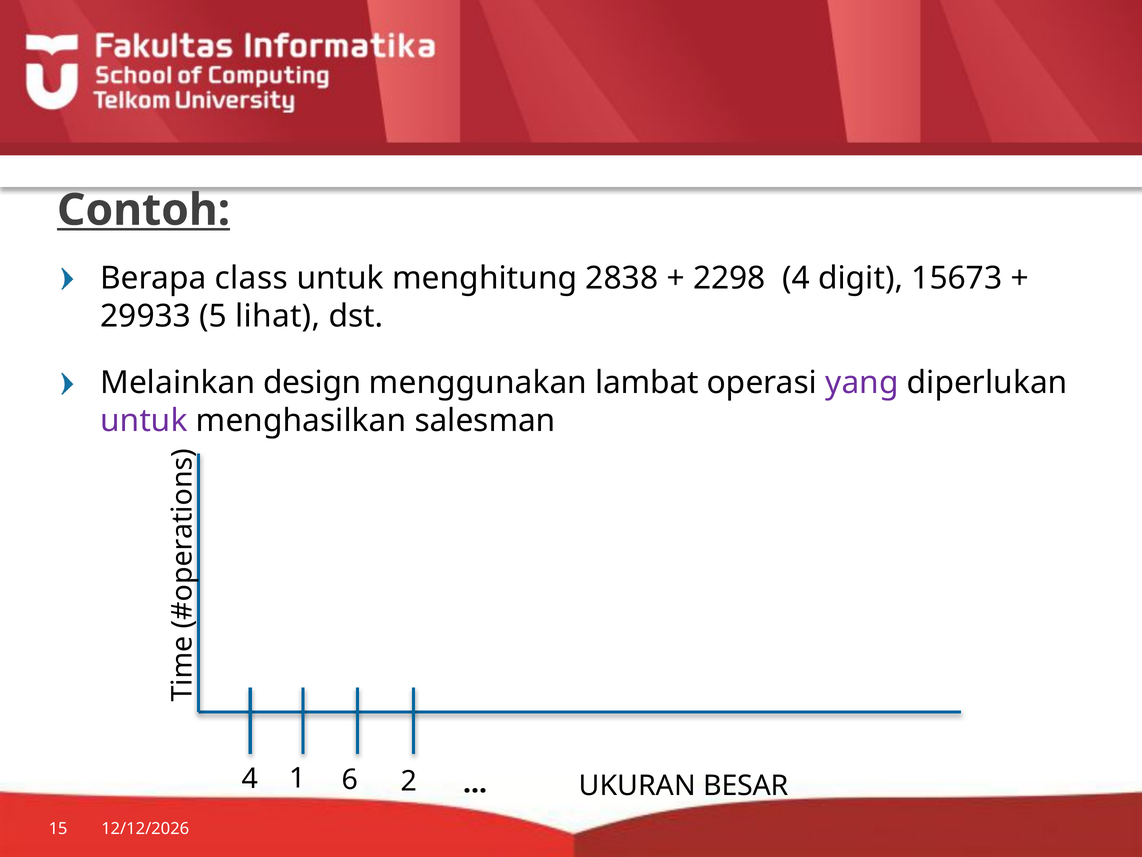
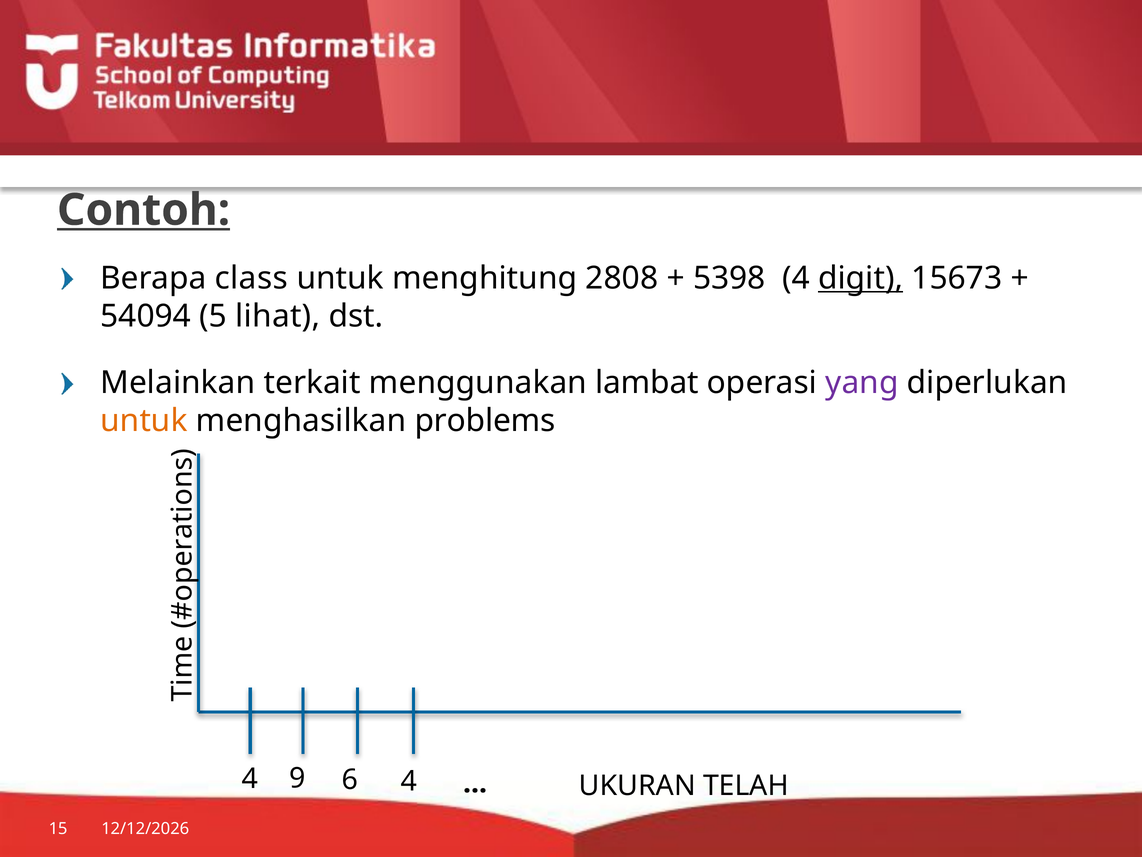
2838: 2838 -> 2808
2298: 2298 -> 5398
digit underline: none -> present
29933: 29933 -> 54094
design: design -> terkait
untuk at (144, 421) colour: purple -> orange
salesman: salesman -> problems
1: 1 -> 9
6 2: 2 -> 4
BESAR: BESAR -> TELAH
